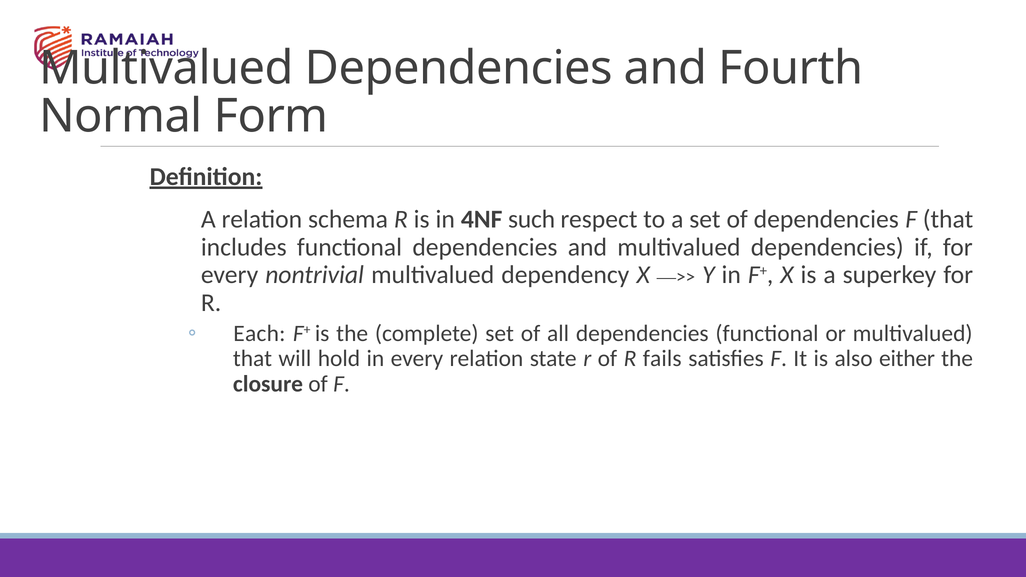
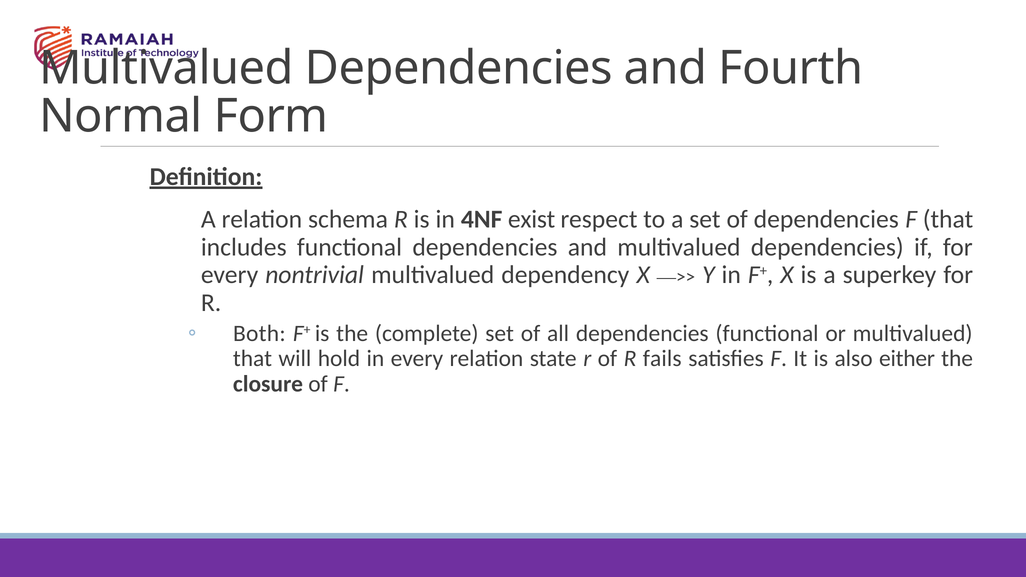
such: such -> exist
Each: Each -> Both
